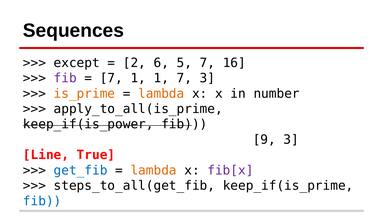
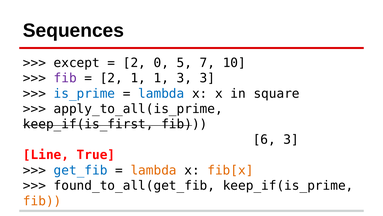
6: 6 -> 0
16: 16 -> 10
7 at (111, 78): 7 -> 2
1 7: 7 -> 3
is_prime colour: orange -> blue
lambda at (161, 93) colour: orange -> blue
number: number -> square
keep_if(is_power: keep_if(is_power -> keep_if(is_first
9: 9 -> 6
fib[x colour: purple -> orange
steps_to_all(get_fib: steps_to_all(get_fib -> found_to_all(get_fib
fib at (42, 201) colour: blue -> orange
